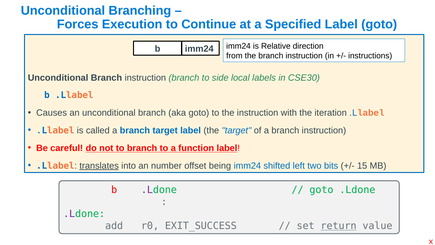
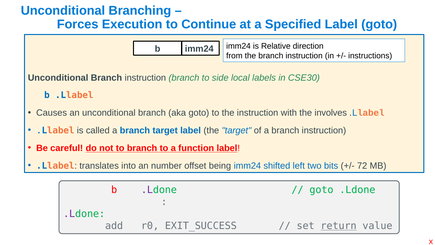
iteration: iteration -> involves
translates underline: present -> none
15: 15 -> 72
